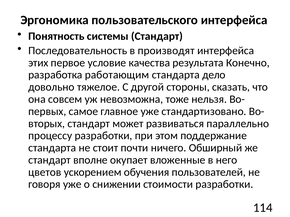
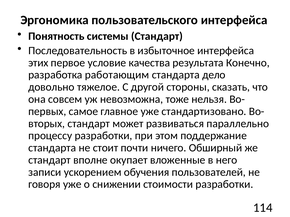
производят: производят -> избыточное
цветов: цветов -> записи
